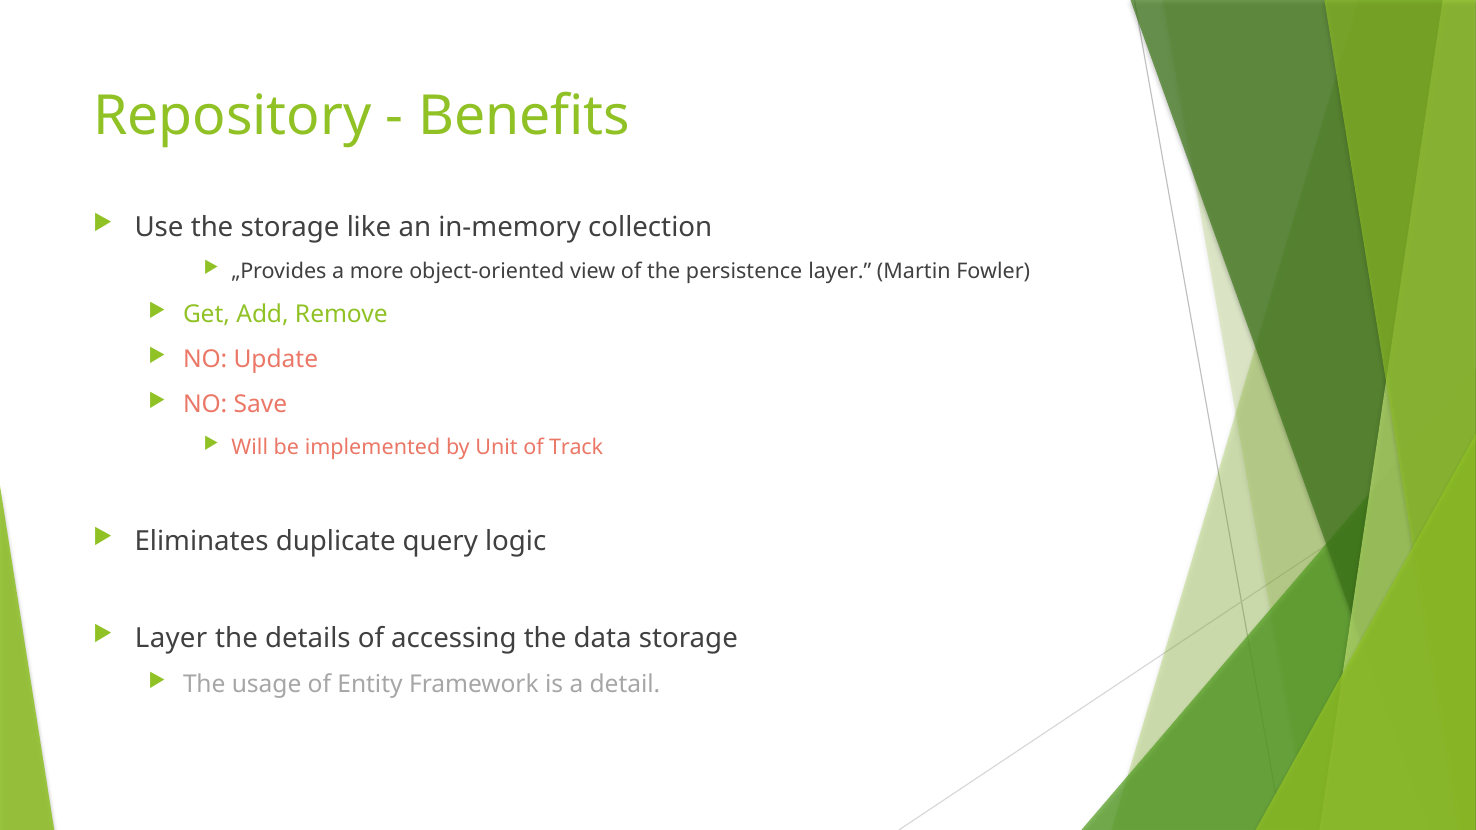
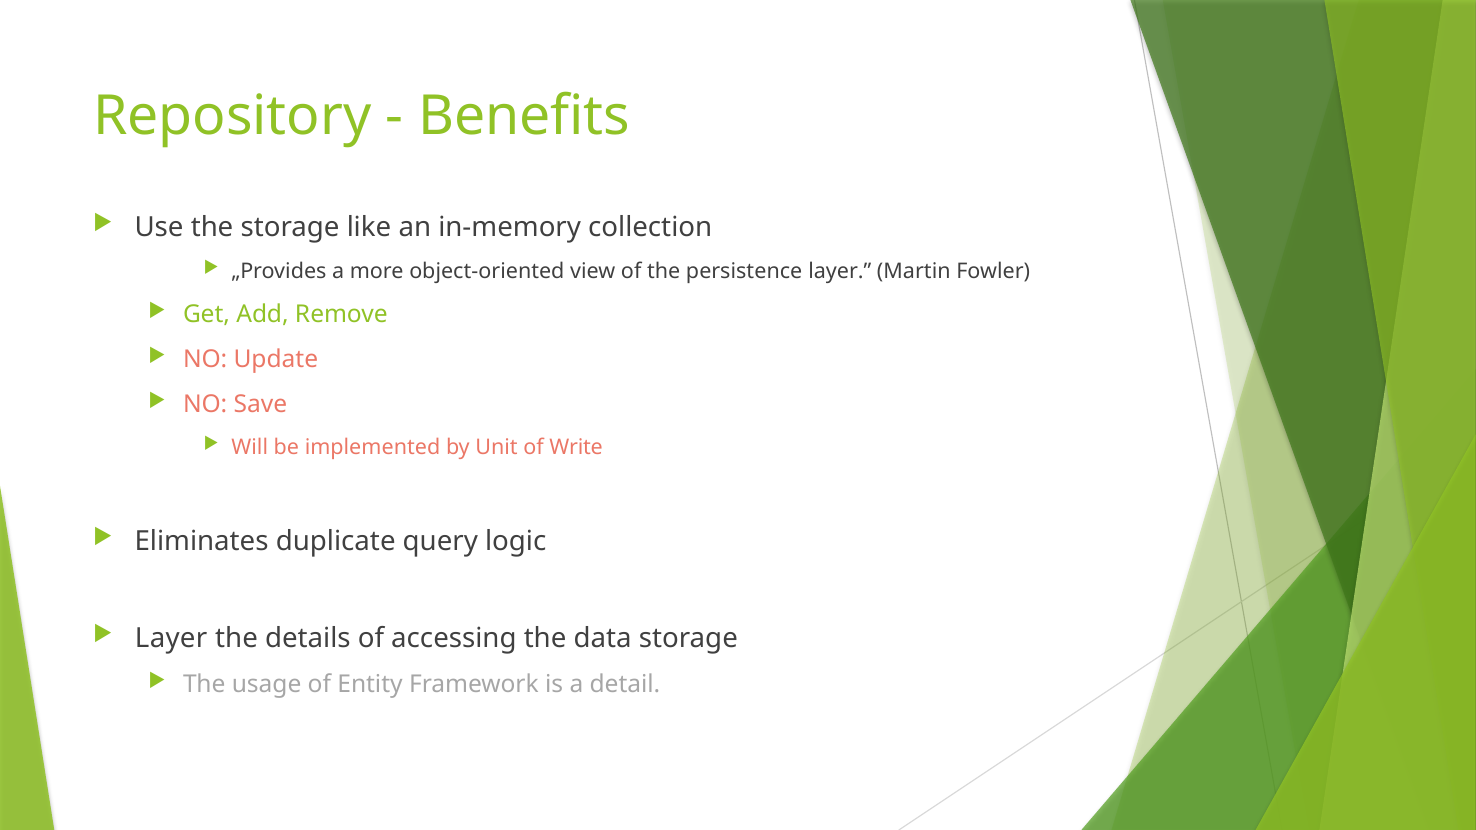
Track: Track -> Write
